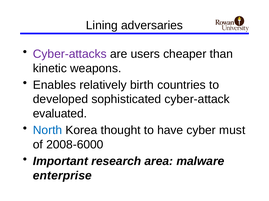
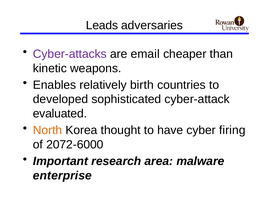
Lining: Lining -> Leads
users: users -> email
North colour: blue -> orange
must: must -> firing
2008-6000: 2008-6000 -> 2072-6000
